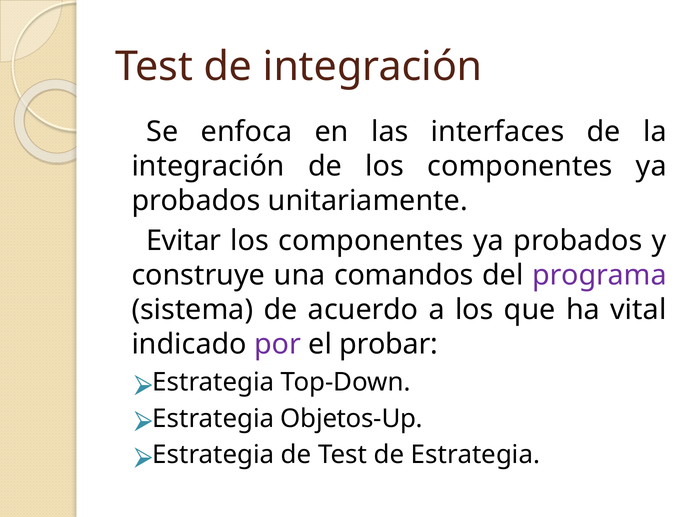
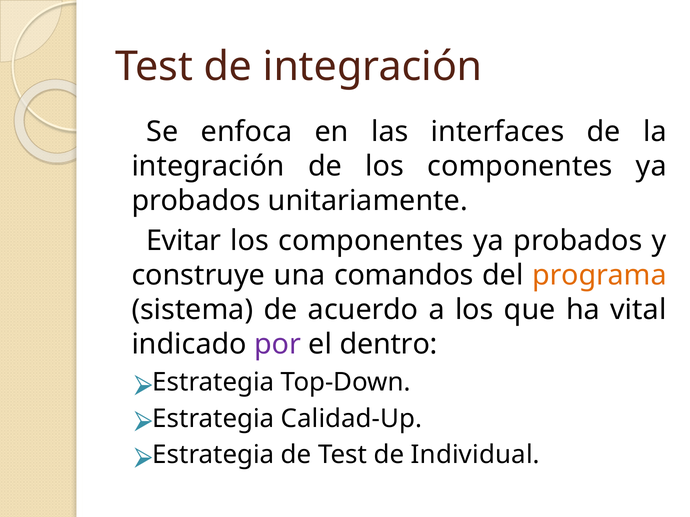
programa colour: purple -> orange
probar: probar -> dentro
Objetos-Up: Objetos-Up -> Calidad-Up
Estrategia: Estrategia -> Individual
